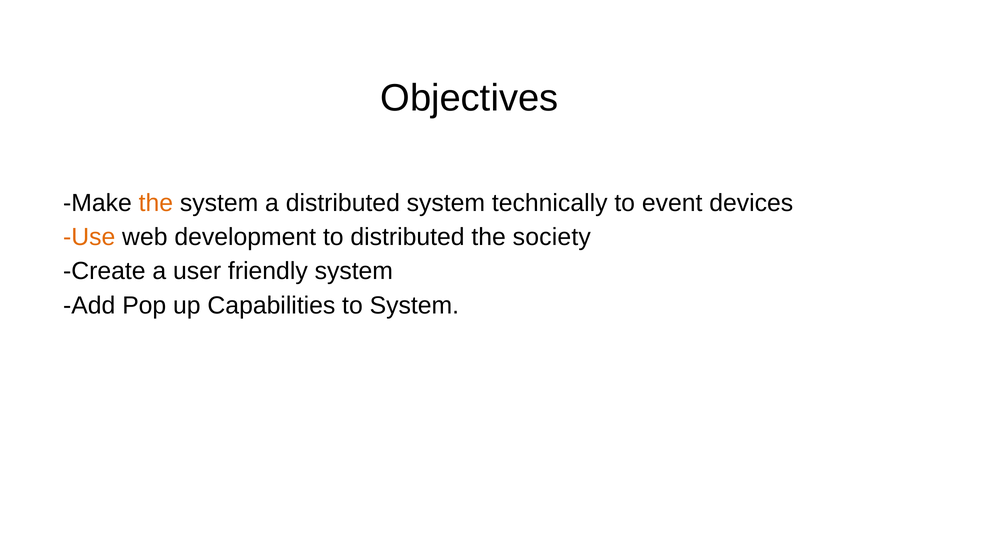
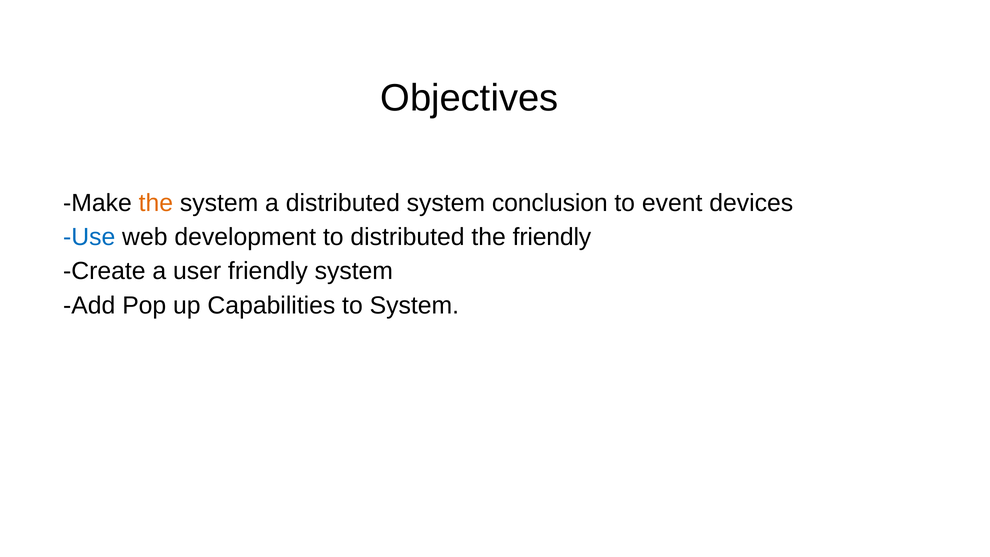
technically: technically -> conclusion
Use colour: orange -> blue
the society: society -> friendly
